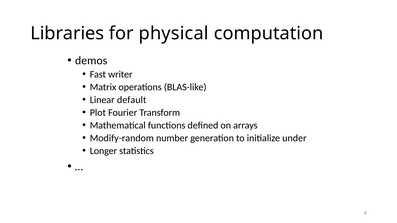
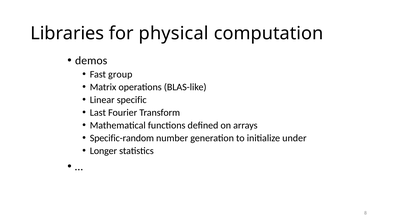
writer: writer -> group
default: default -> specific
Plot: Plot -> Last
Modify-random: Modify-random -> Specific-random
